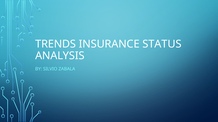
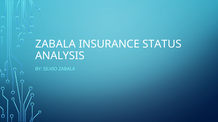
TRENDS at (56, 44): TRENDS -> ZABALA
